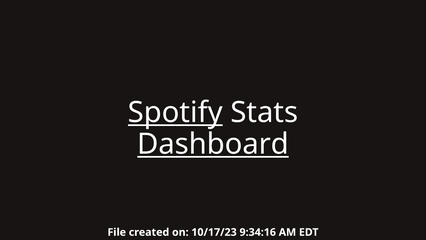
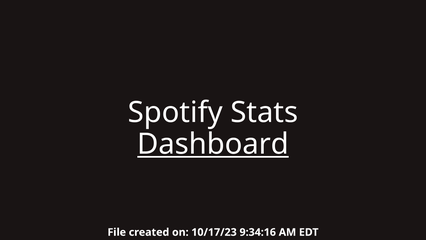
Spotify underline: present -> none
